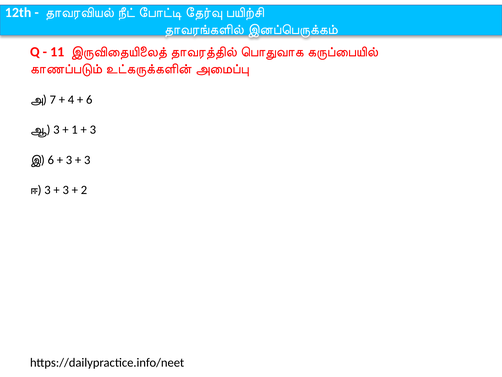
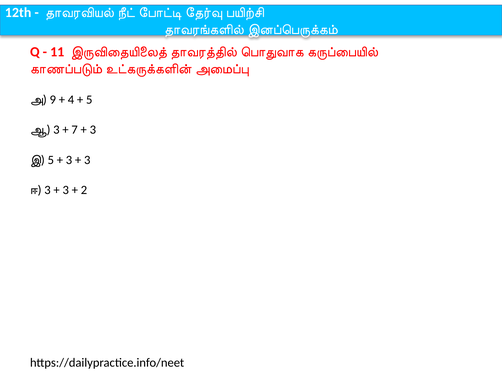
7: 7 -> 9
6 at (89, 100): 6 -> 5
1: 1 -> 7
6 at (51, 160): 6 -> 5
